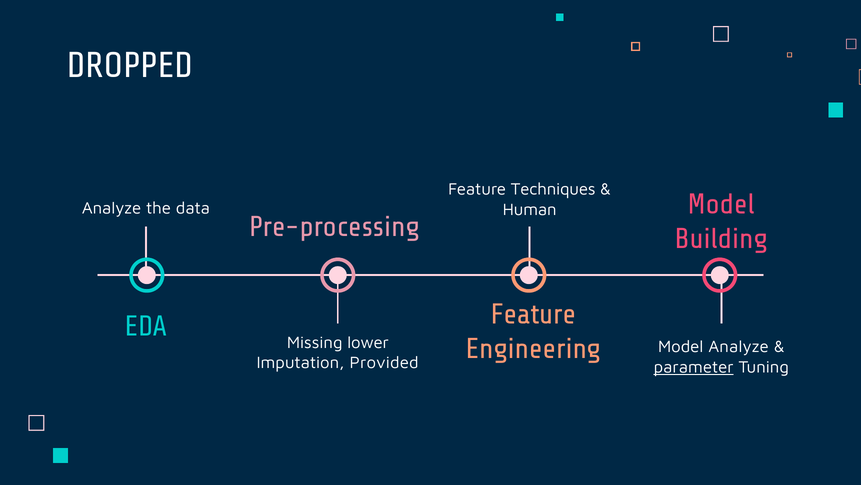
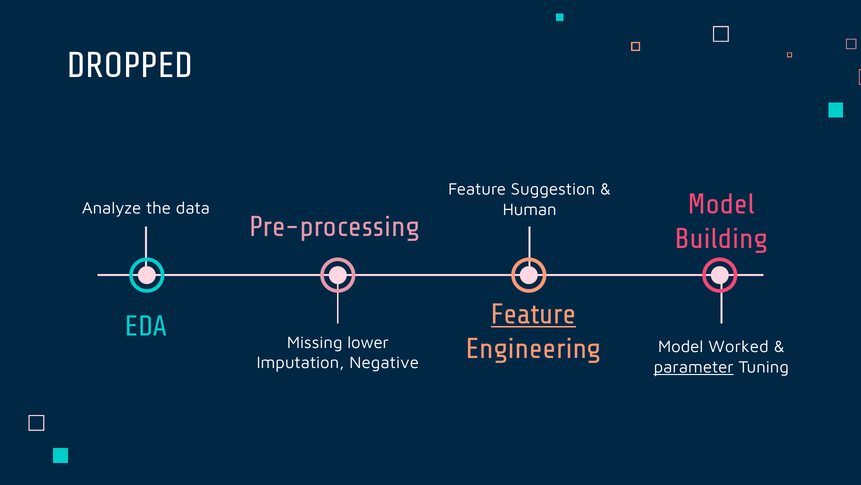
Techniques: Techniques -> Suggestion
Feature at (534, 314) underline: none -> present
Model Analyze: Analyze -> Worked
Provided: Provided -> Negative
